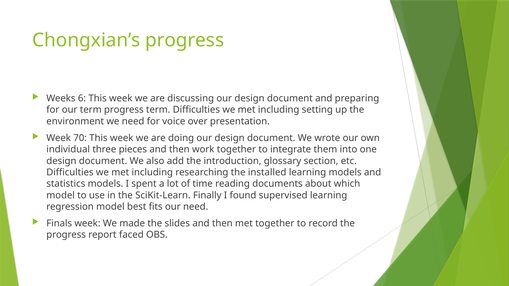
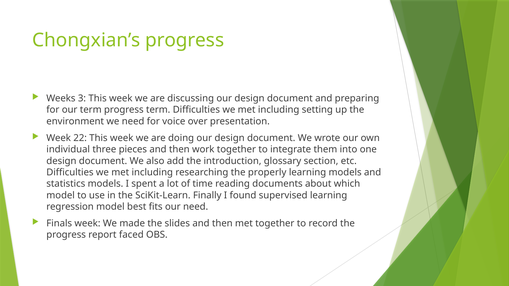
6: 6 -> 3
70: 70 -> 22
installed: installed -> properly
